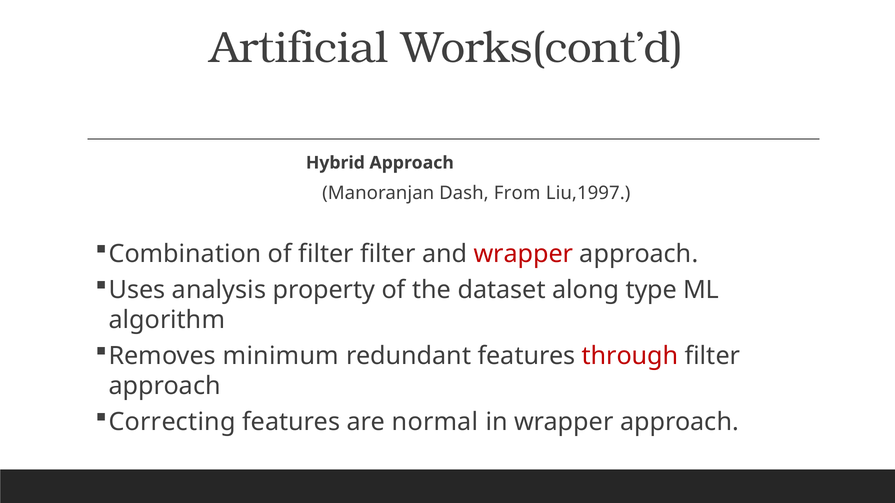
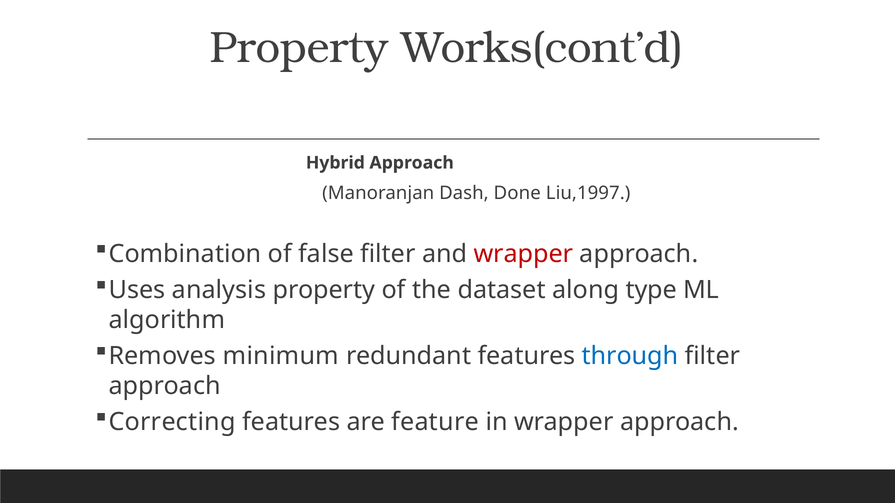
Artificial at (299, 48): Artificial -> Property
From: From -> Done
of filter: filter -> false
through colour: red -> blue
normal: normal -> feature
